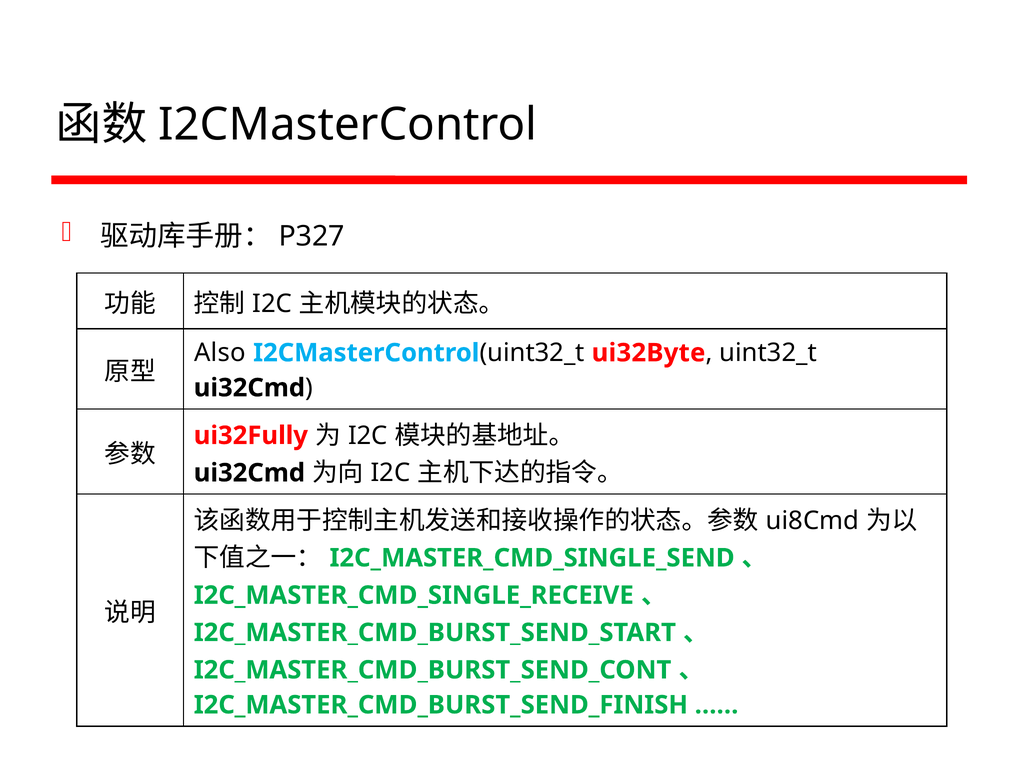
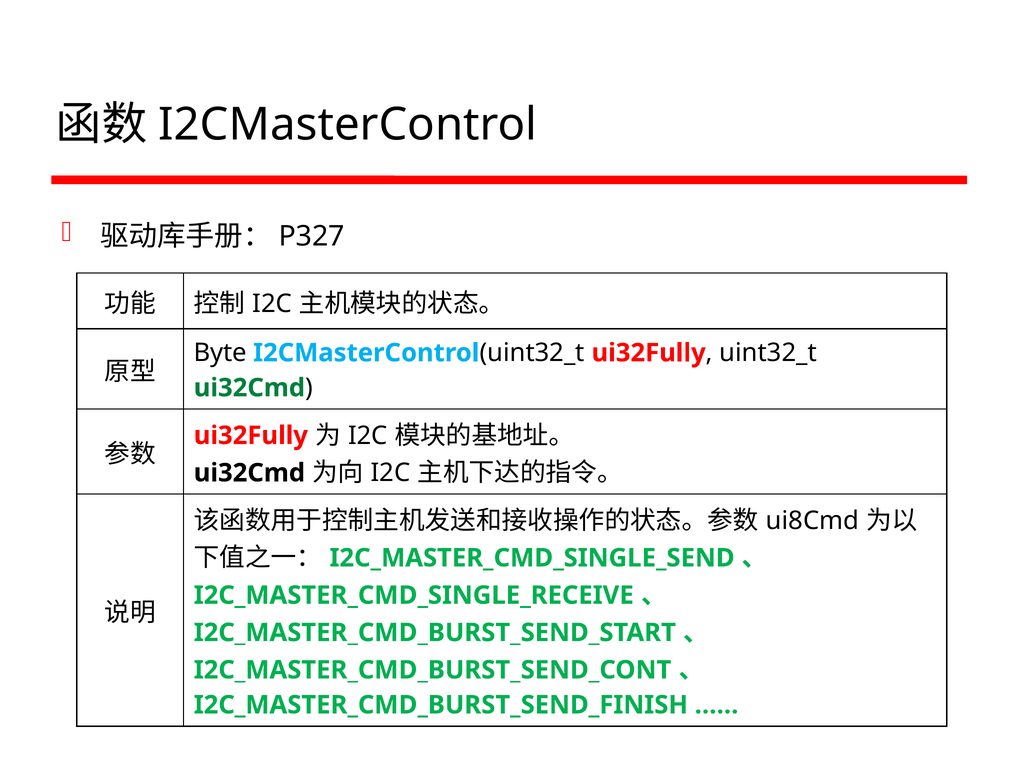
Also: Also -> Byte
ui32Byte at (648, 353): ui32Byte -> ui32Fully
ui32Cmd at (249, 387) colour: black -> green
